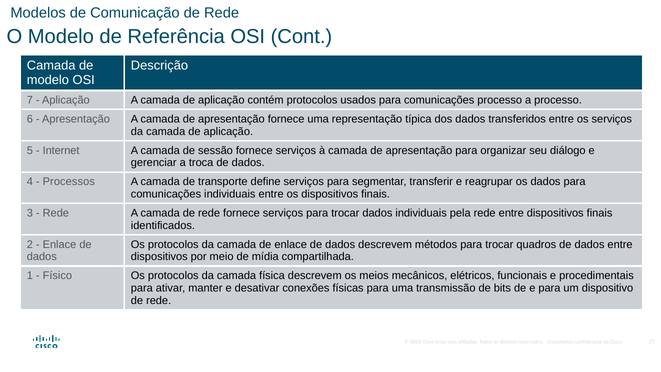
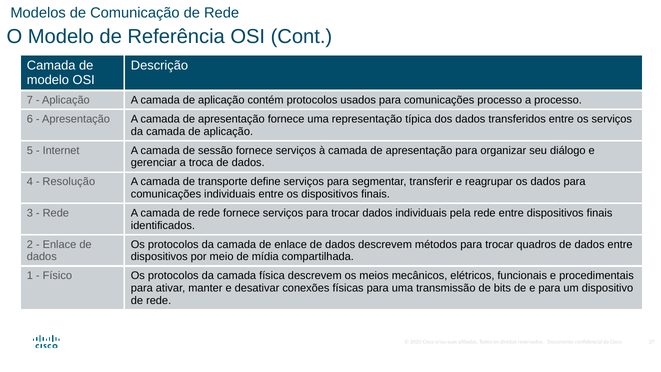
Processos: Processos -> Resolução
